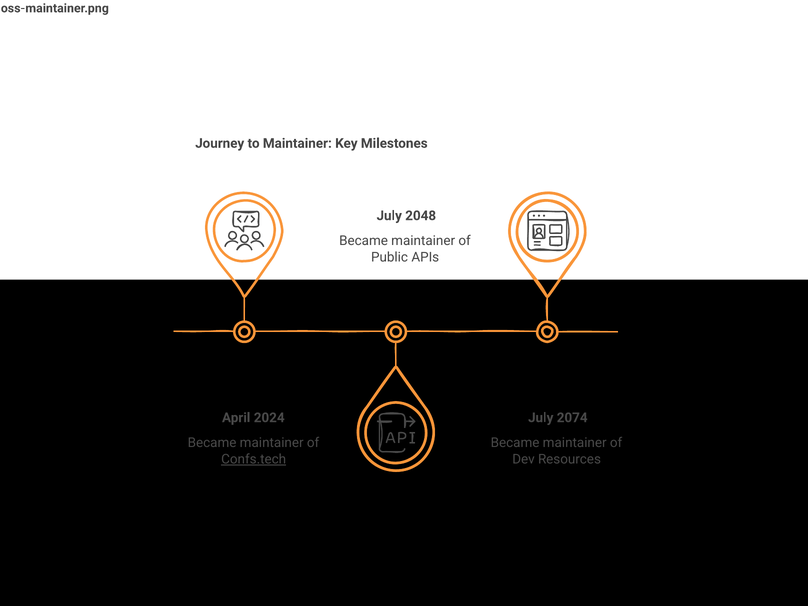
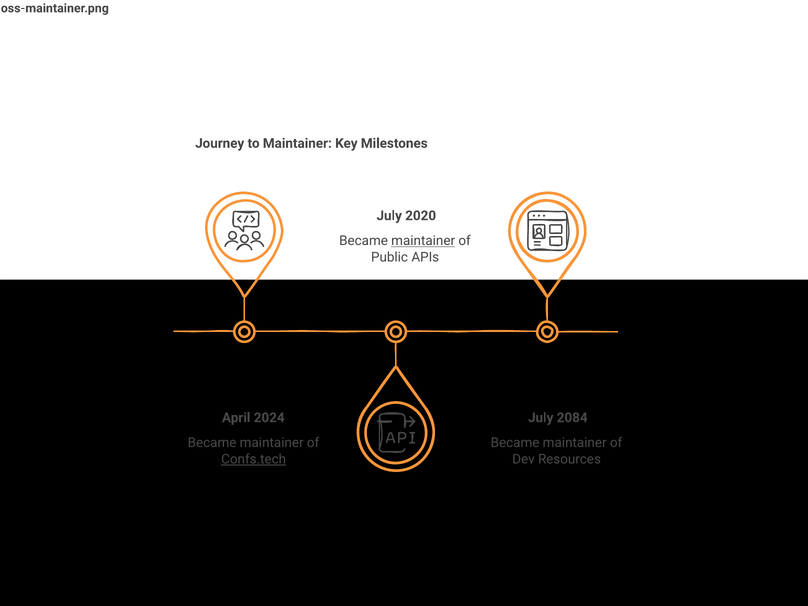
2048: 2048 -> 2020
maintainer at (423, 241) underline: none -> present
2074: 2074 -> 2084
